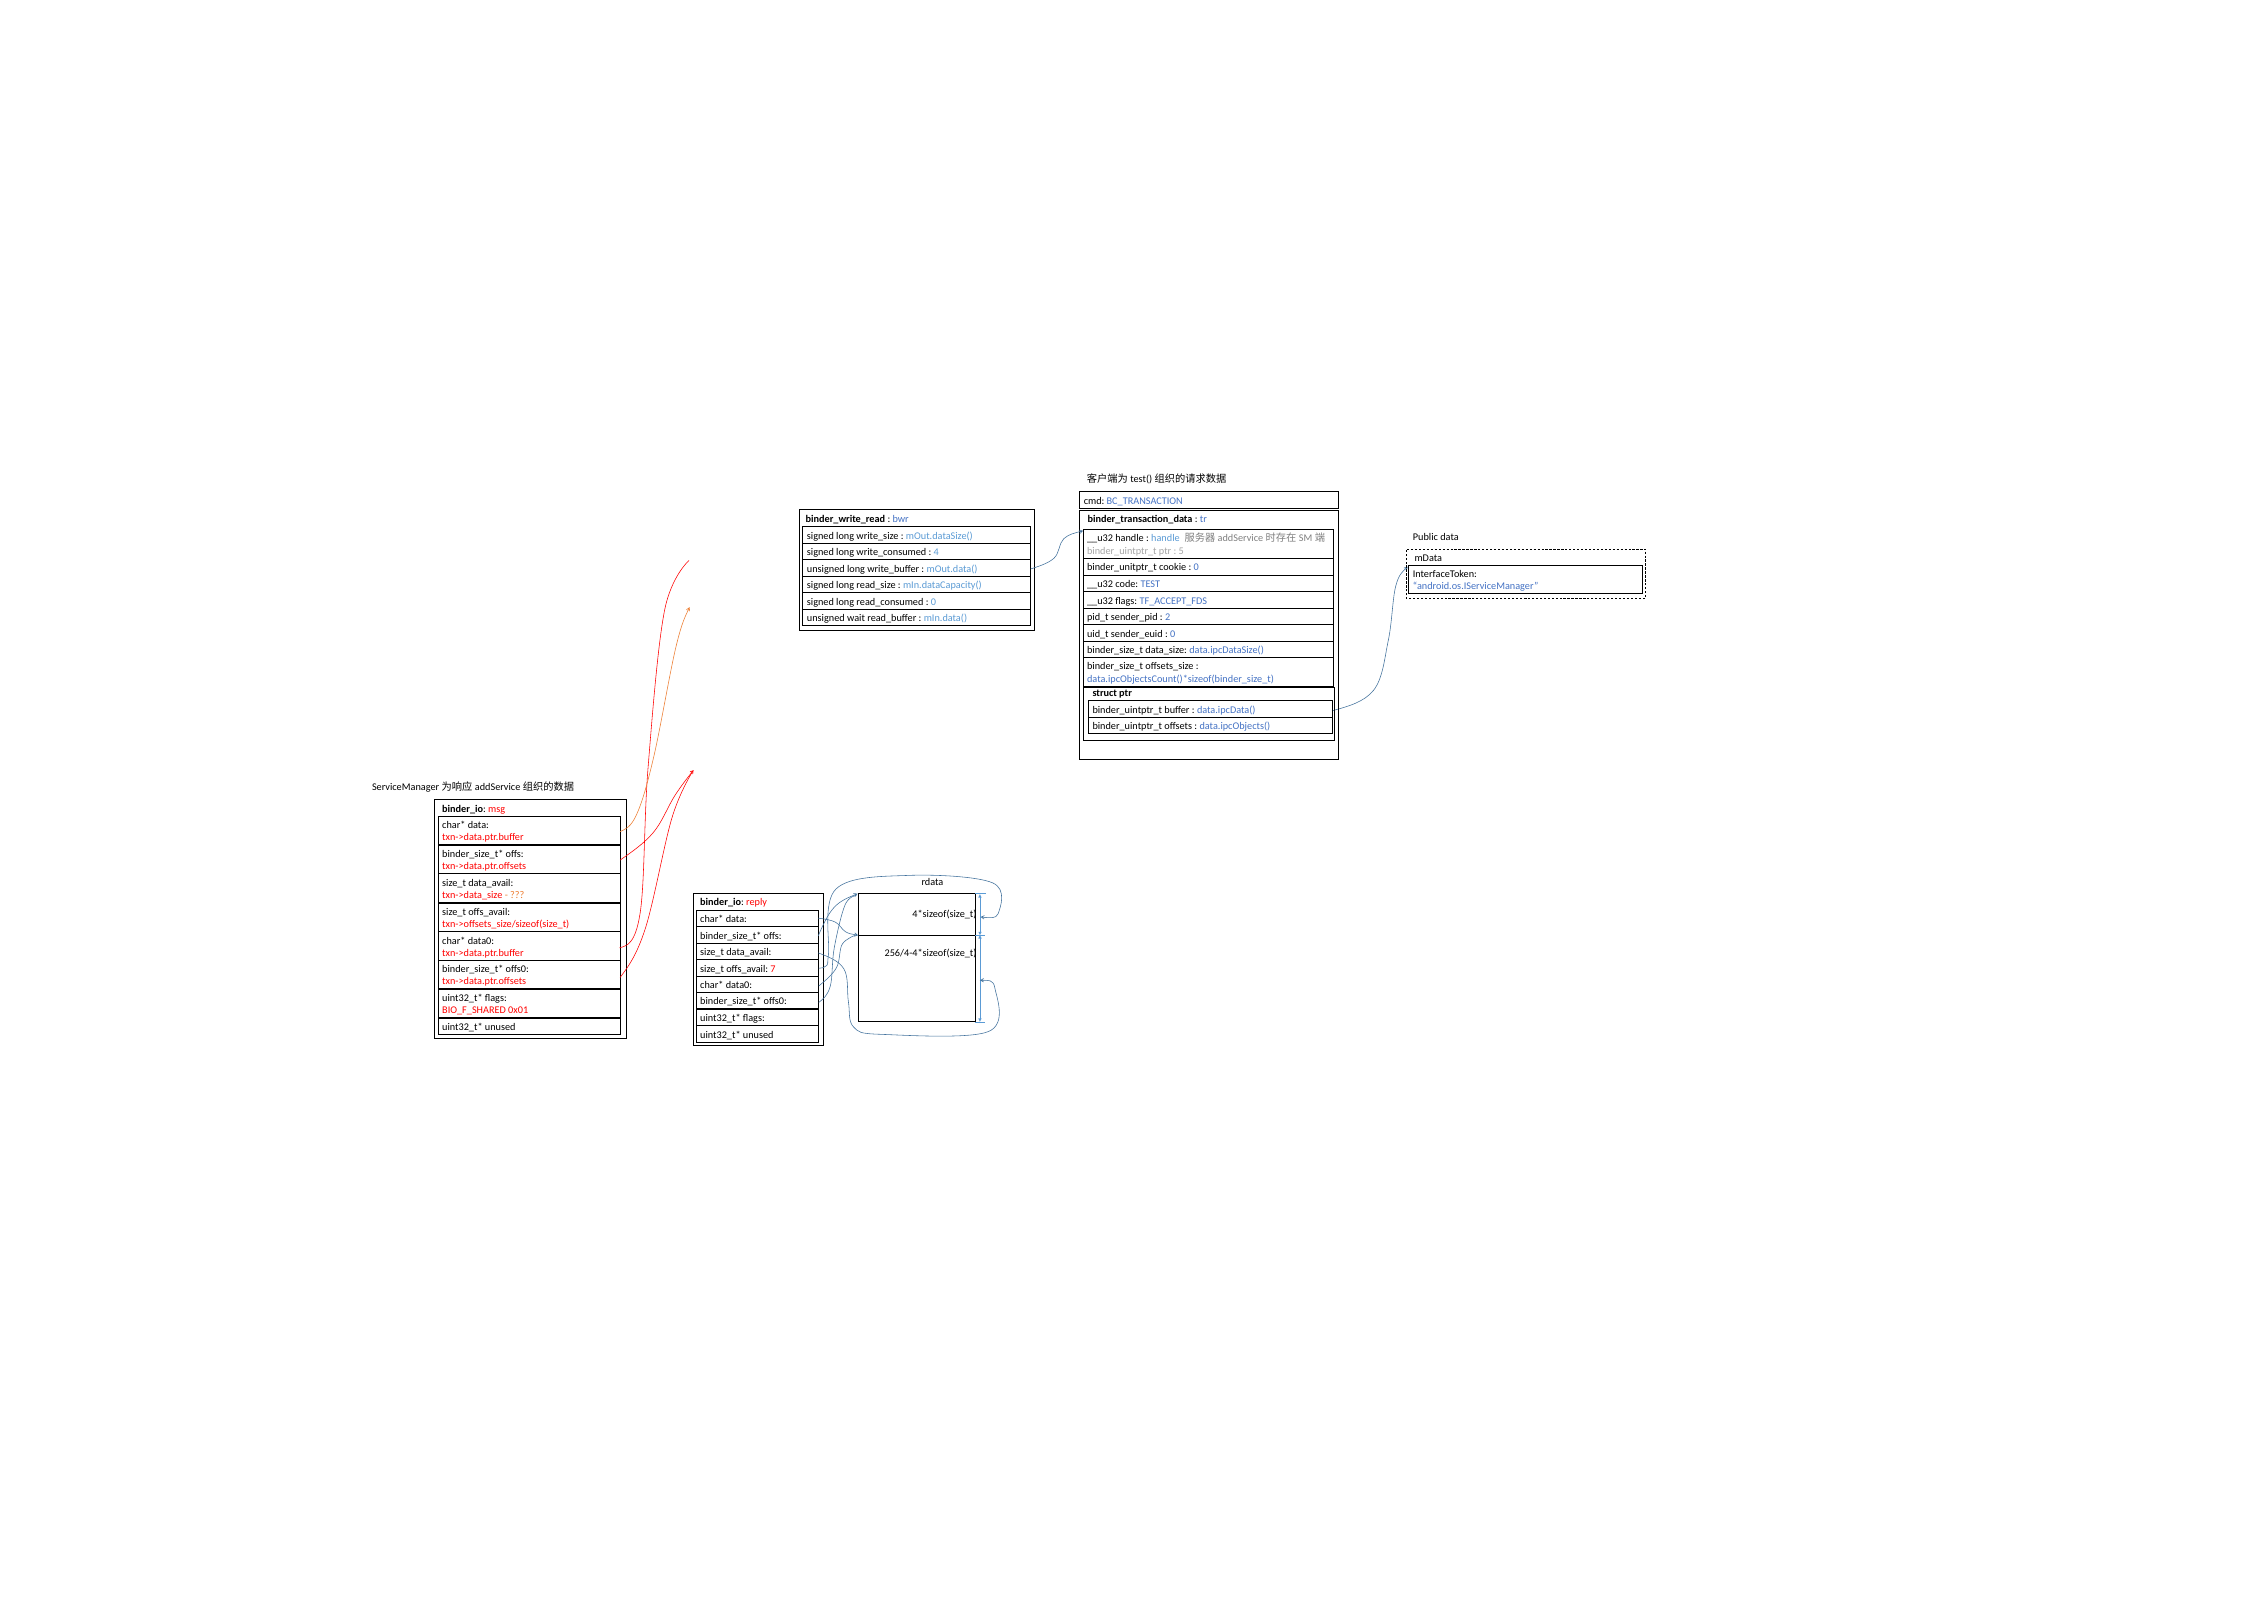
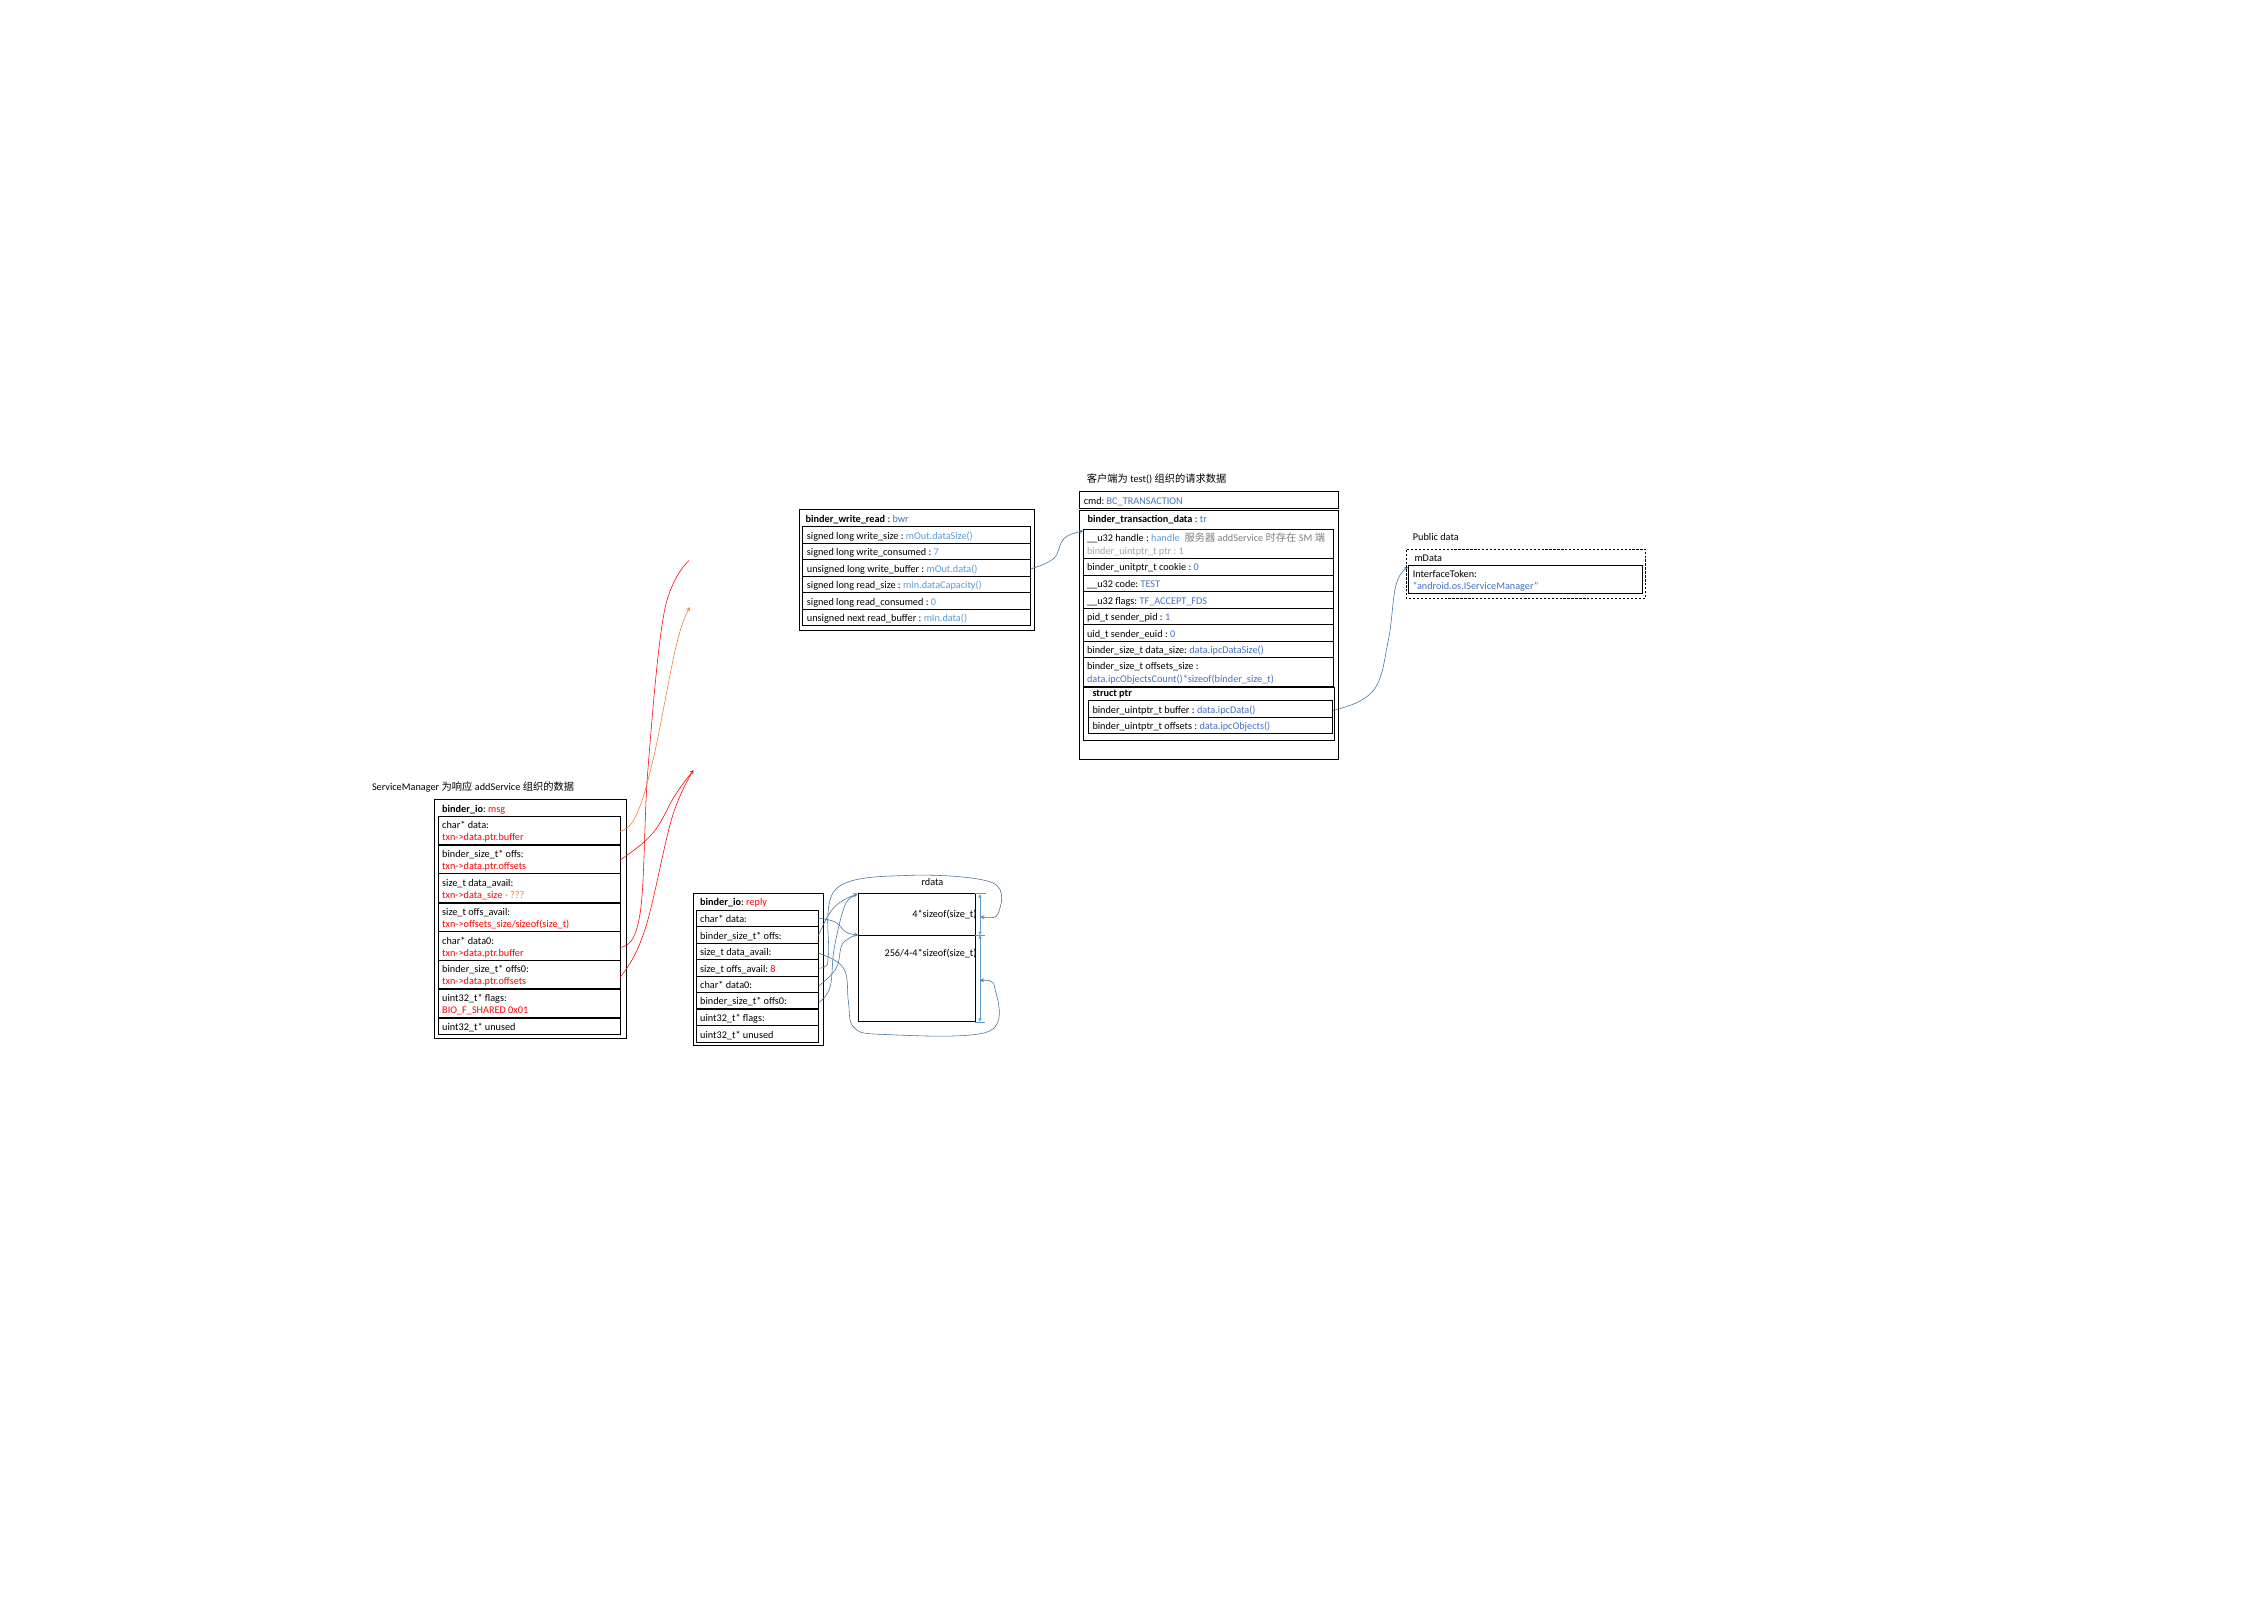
5 at (1181, 550): 5 -> 1
4: 4 -> 7
2 at (1168, 617): 2 -> 1
wait: wait -> next
7: 7 -> 8
